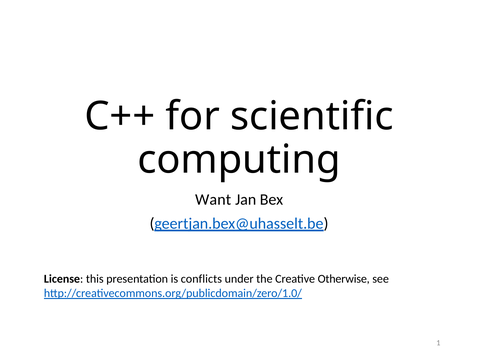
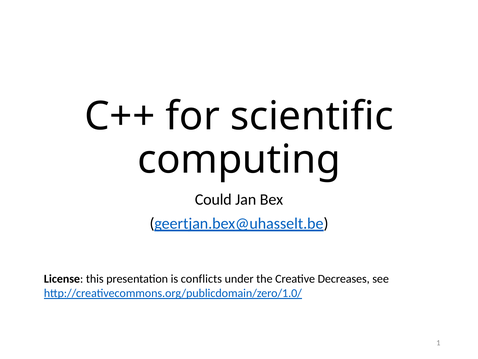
Want: Want -> Could
Otherwise: Otherwise -> Decreases
